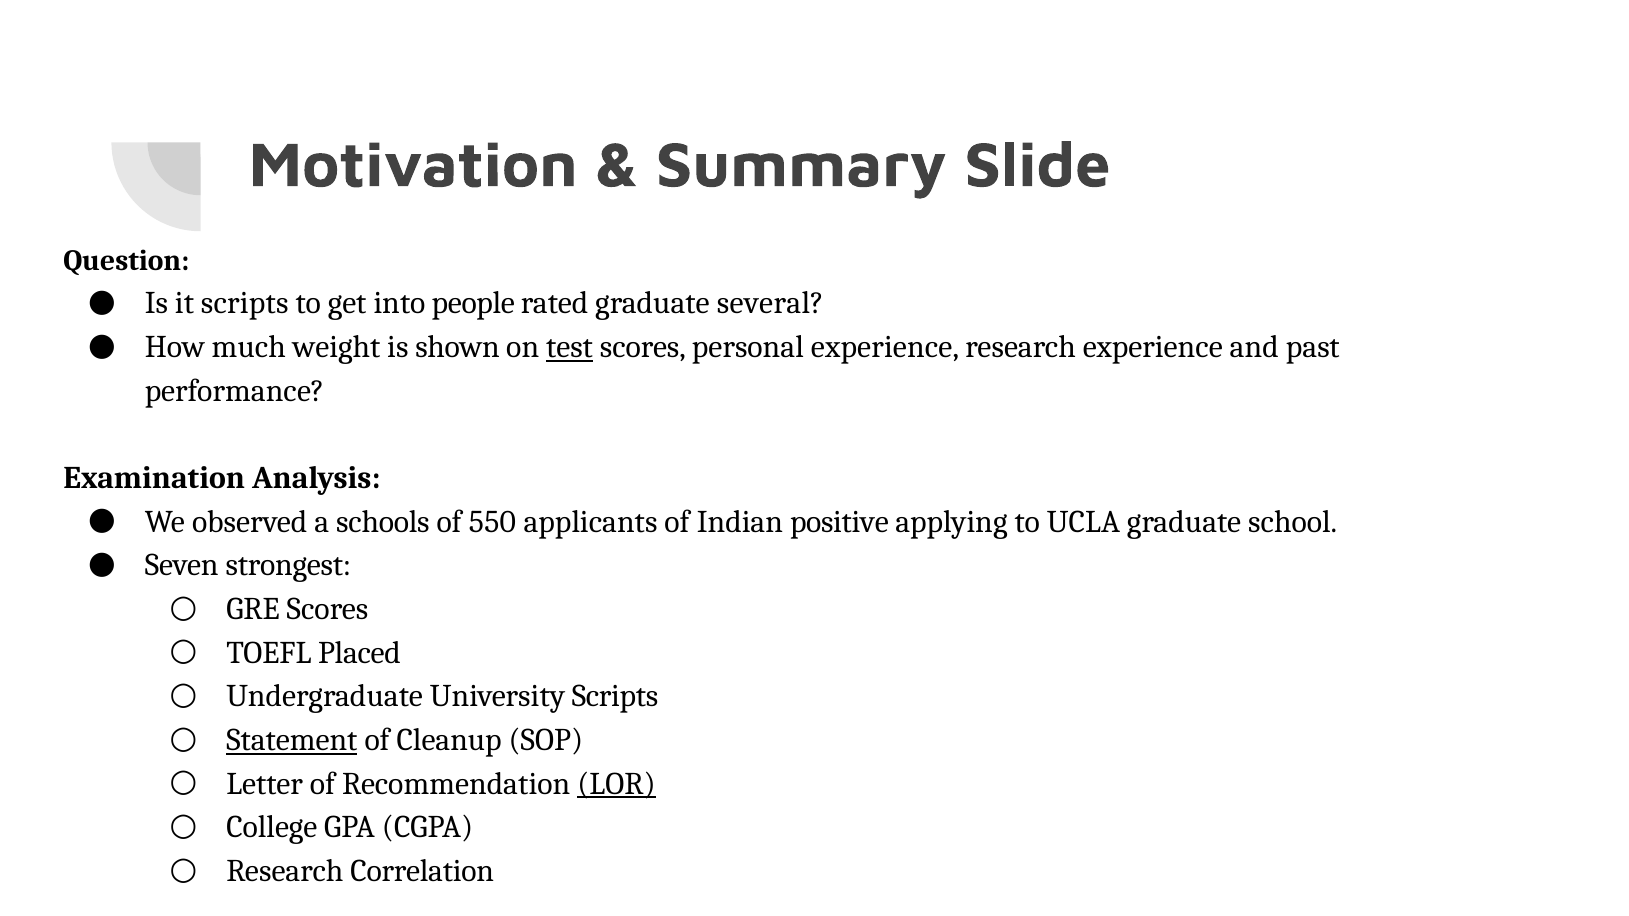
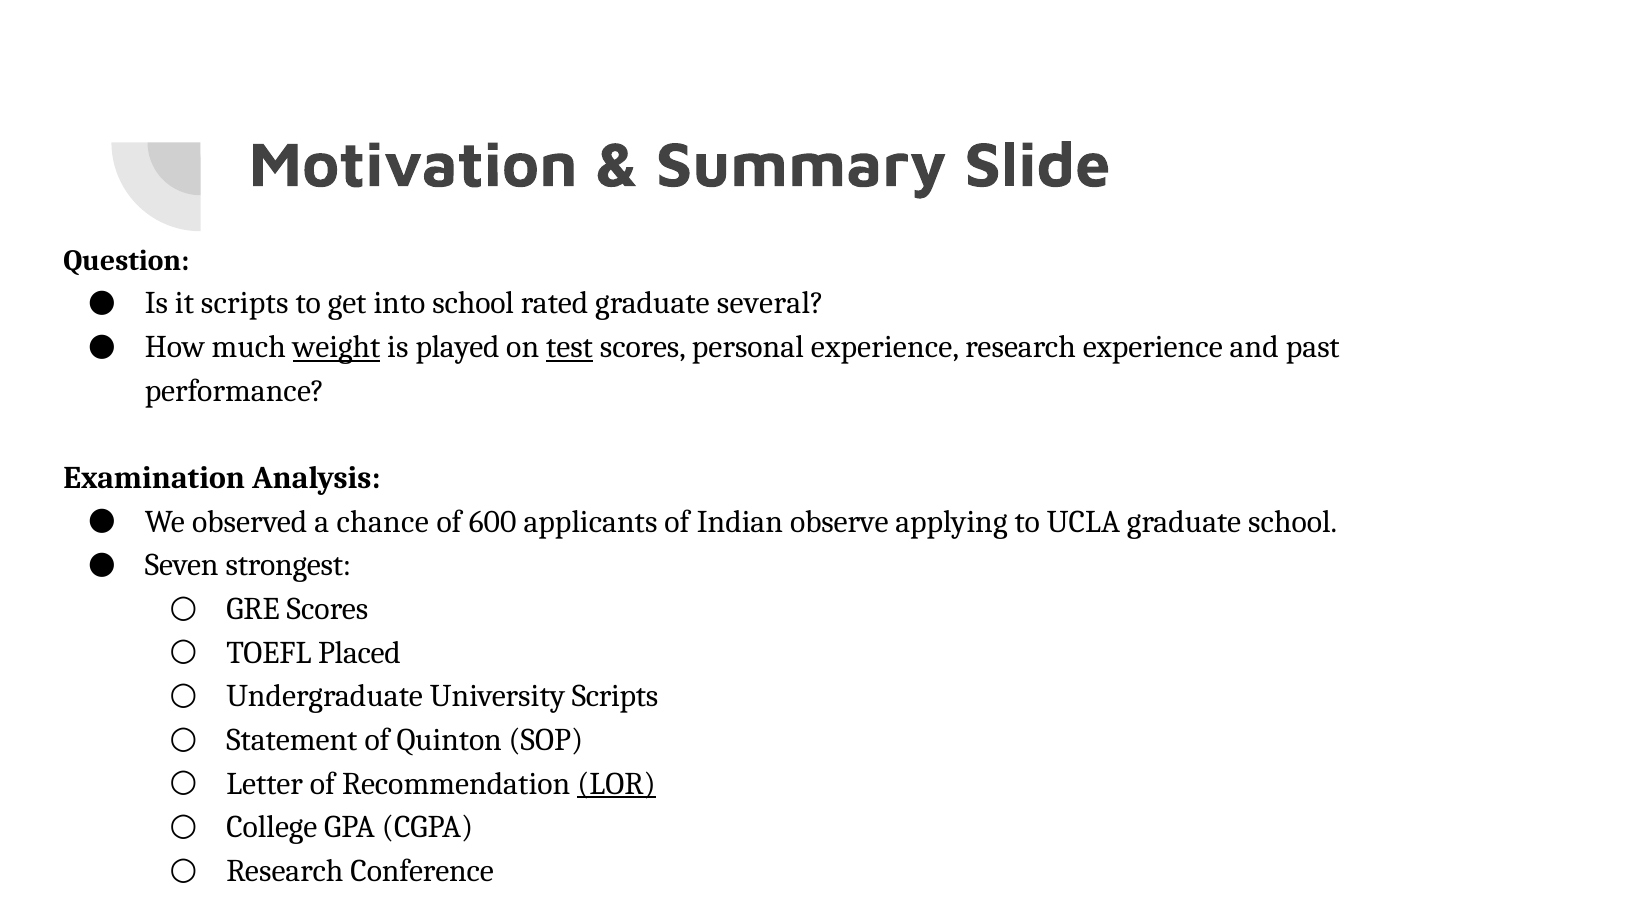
into people: people -> school
weight underline: none -> present
shown: shown -> played
schools: schools -> chance
550: 550 -> 600
positive: positive -> observe
Statement underline: present -> none
Cleanup: Cleanup -> Quinton
Correlation: Correlation -> Conference
